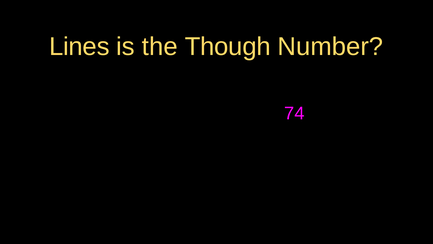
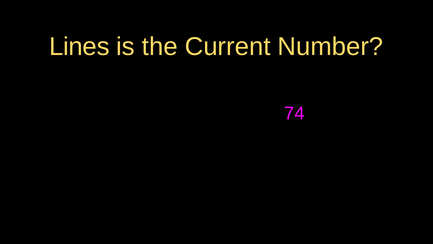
Though: Though -> Current
